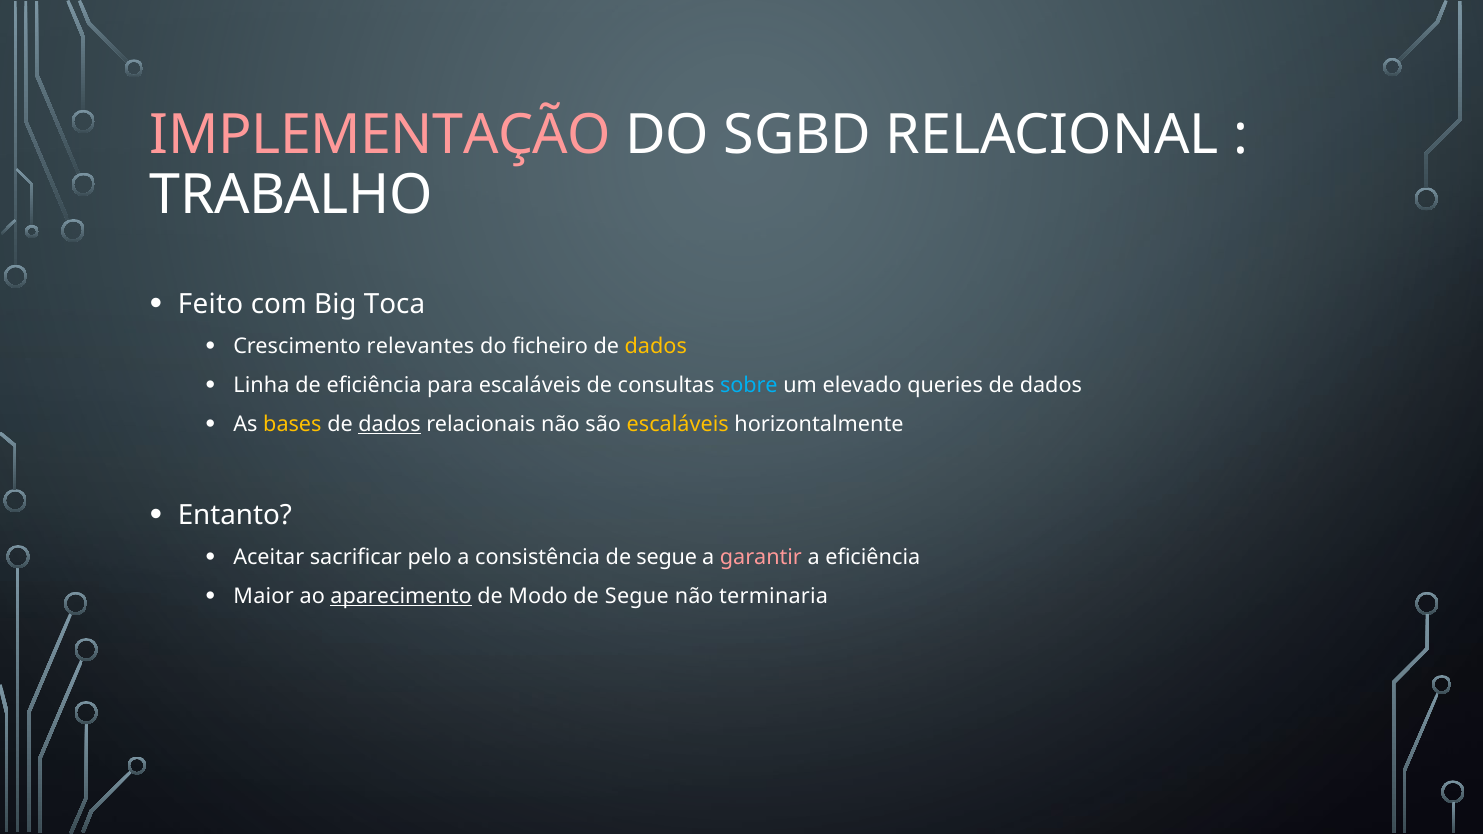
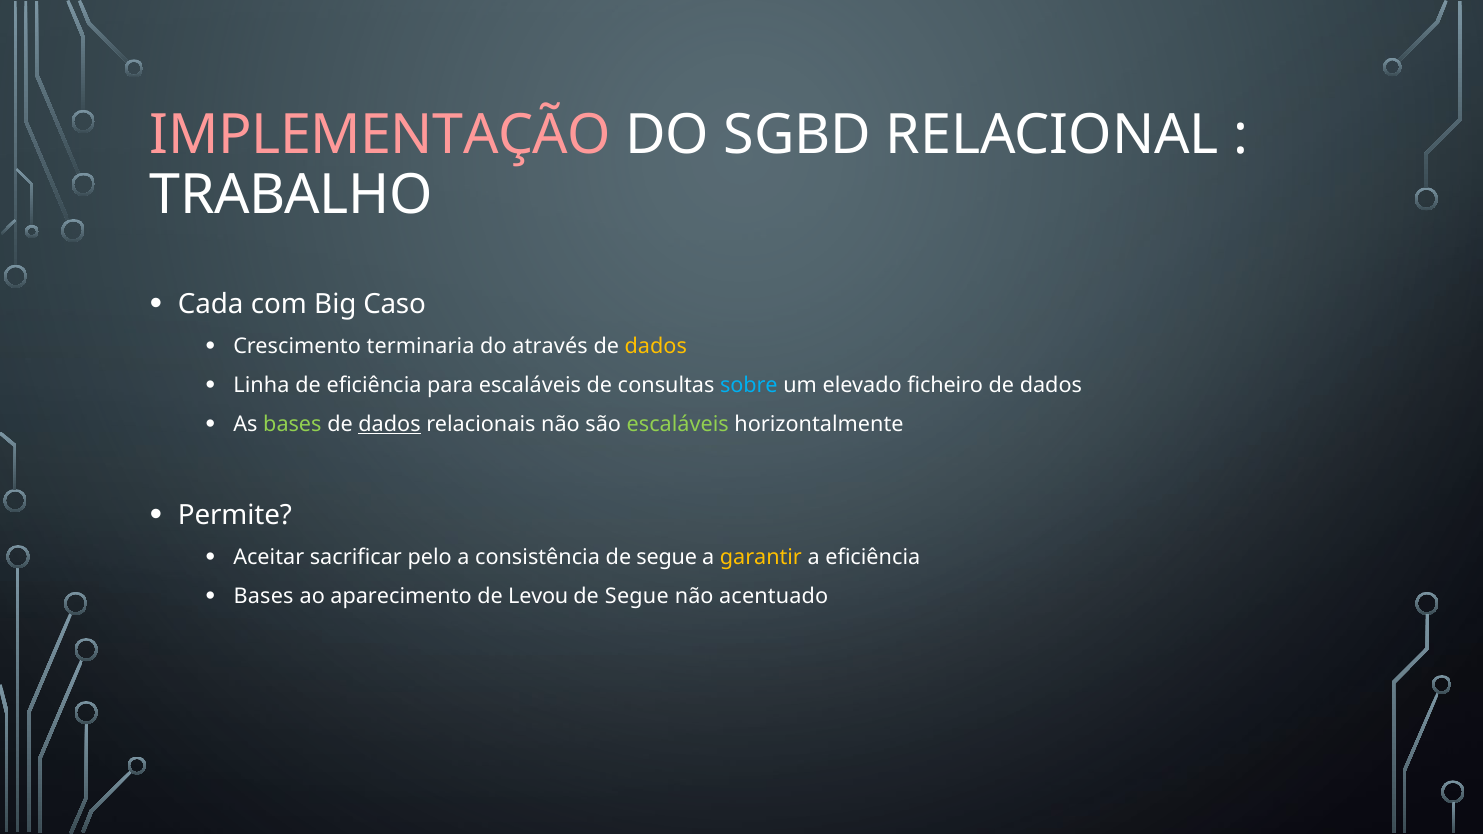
Feito: Feito -> Cada
Toca: Toca -> Caso
relevantes: relevantes -> terminaria
ficheiro: ficheiro -> através
queries: queries -> ficheiro
bases at (292, 424) colour: yellow -> light green
escaláveis at (678, 424) colour: yellow -> light green
Entanto: Entanto -> Permite
garantir colour: pink -> yellow
Maior at (264, 597): Maior -> Bases
aparecimento underline: present -> none
Modo: Modo -> Levou
terminaria: terminaria -> acentuado
